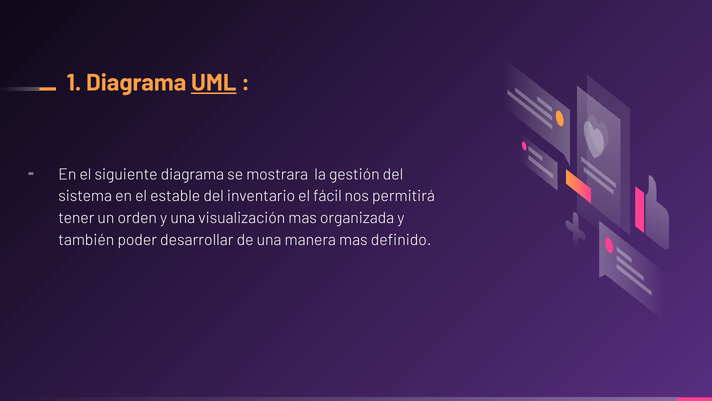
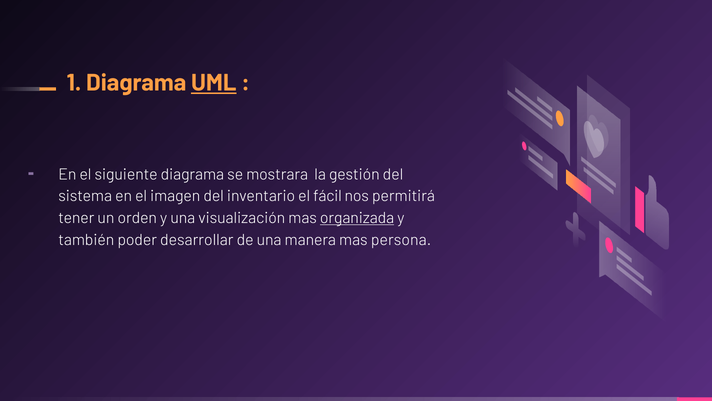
estable: estable -> imagen
organizada underline: none -> present
definido: definido -> persona
